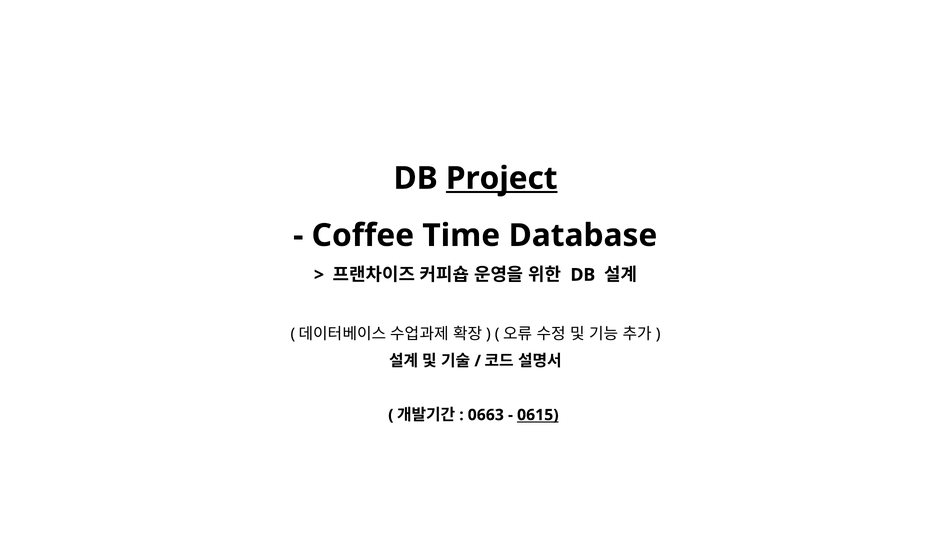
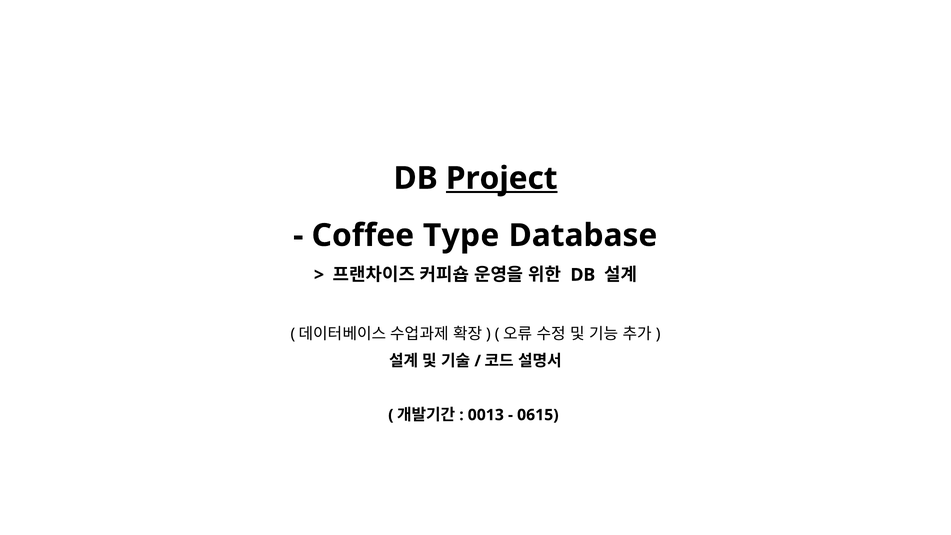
Time: Time -> Type
0663: 0663 -> 0013
0615 underline: present -> none
